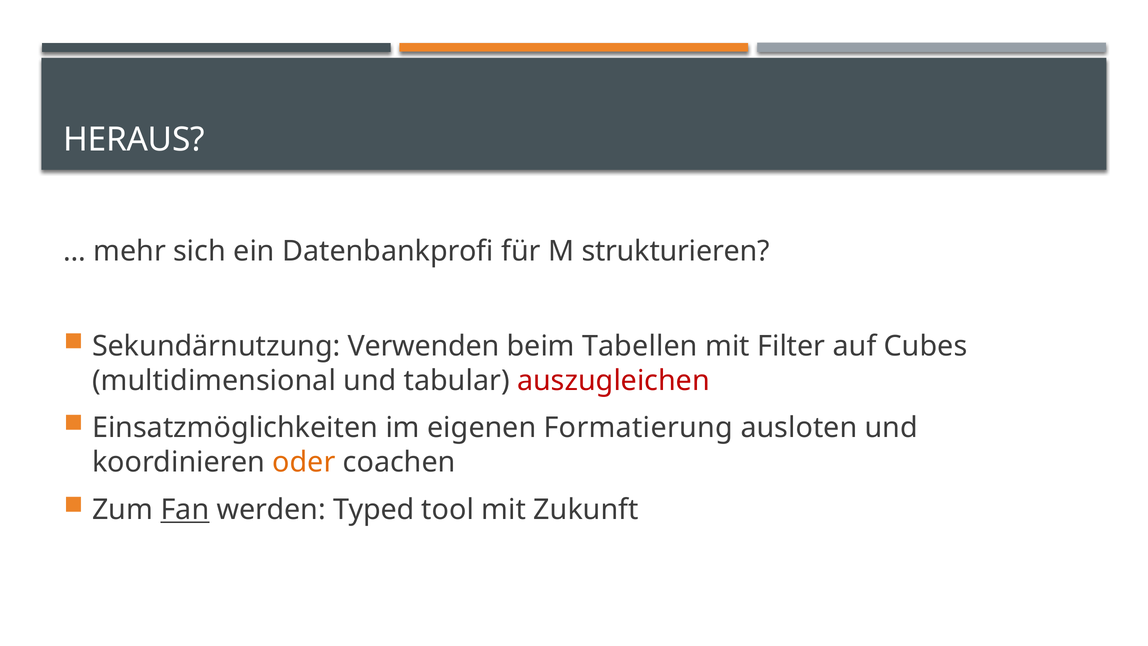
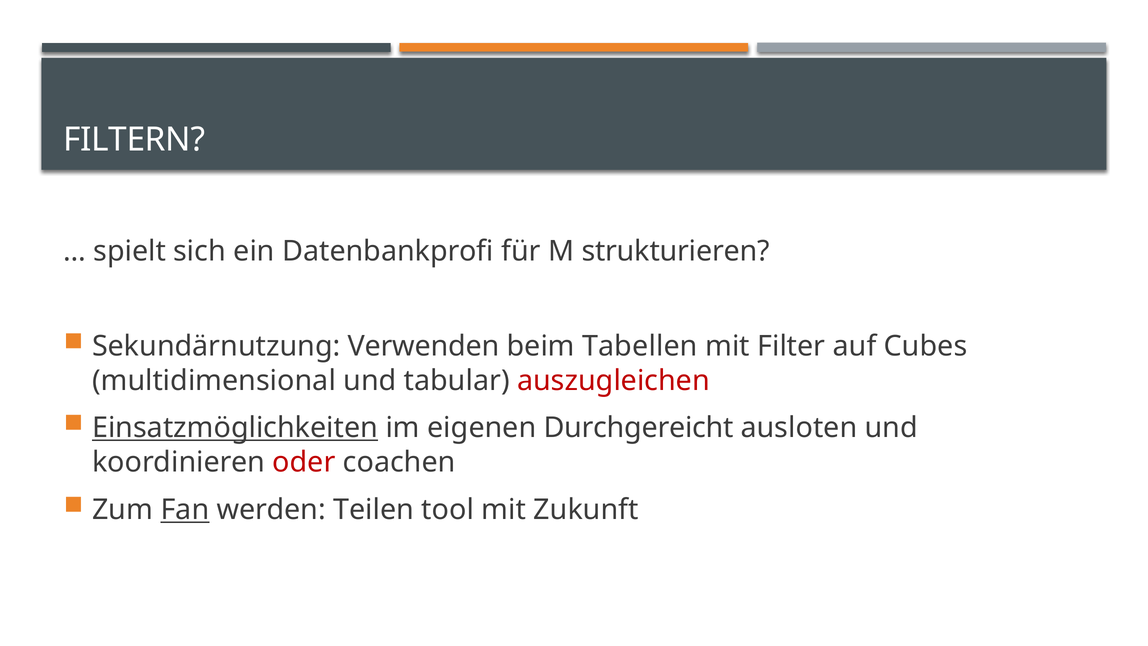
HERAUS: HERAUS -> FILTERN
mehr: mehr -> spielt
Einsatzmöglichkeiten underline: none -> present
Formatierung: Formatierung -> Durchgereicht
oder colour: orange -> red
Typed: Typed -> Teilen
